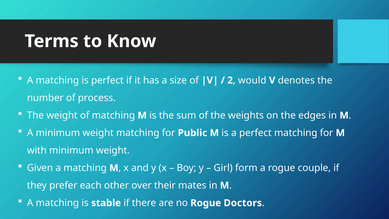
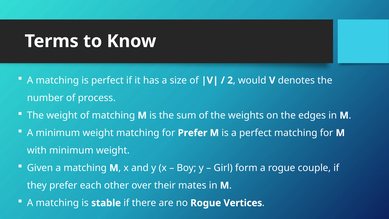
for Public: Public -> Prefer
Doctors: Doctors -> Vertices
